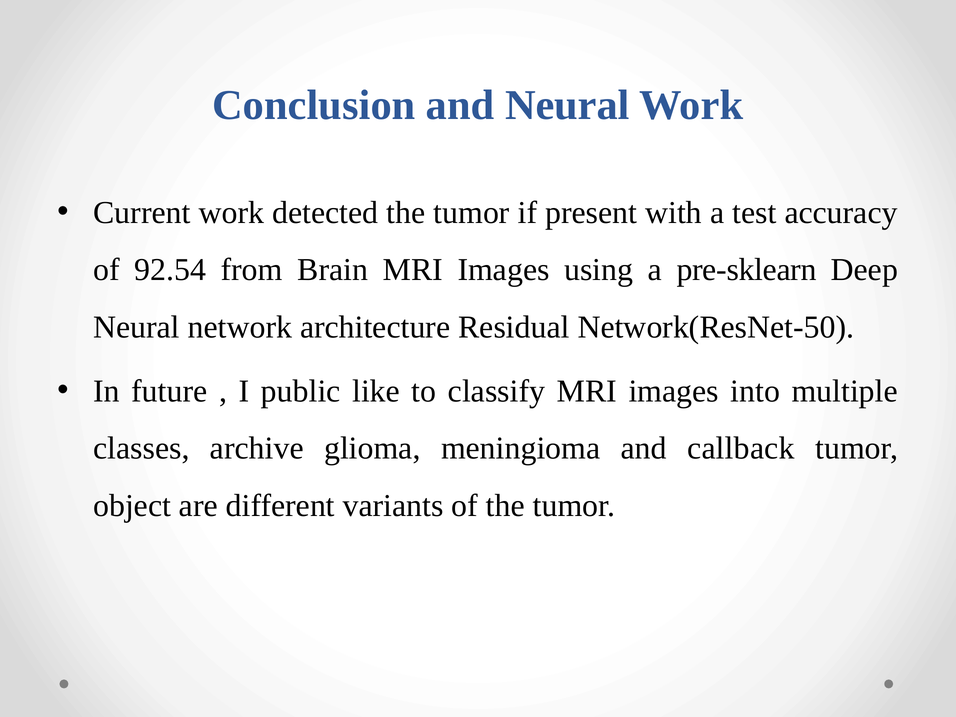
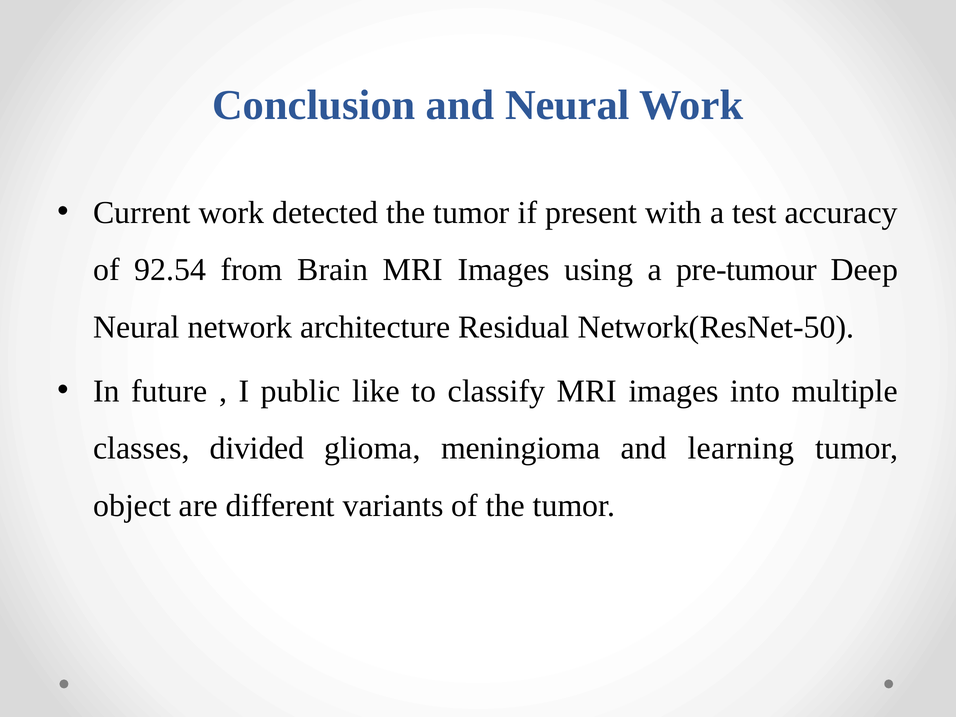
pre-sklearn: pre-sklearn -> pre-tumour
archive: archive -> divided
callback: callback -> learning
